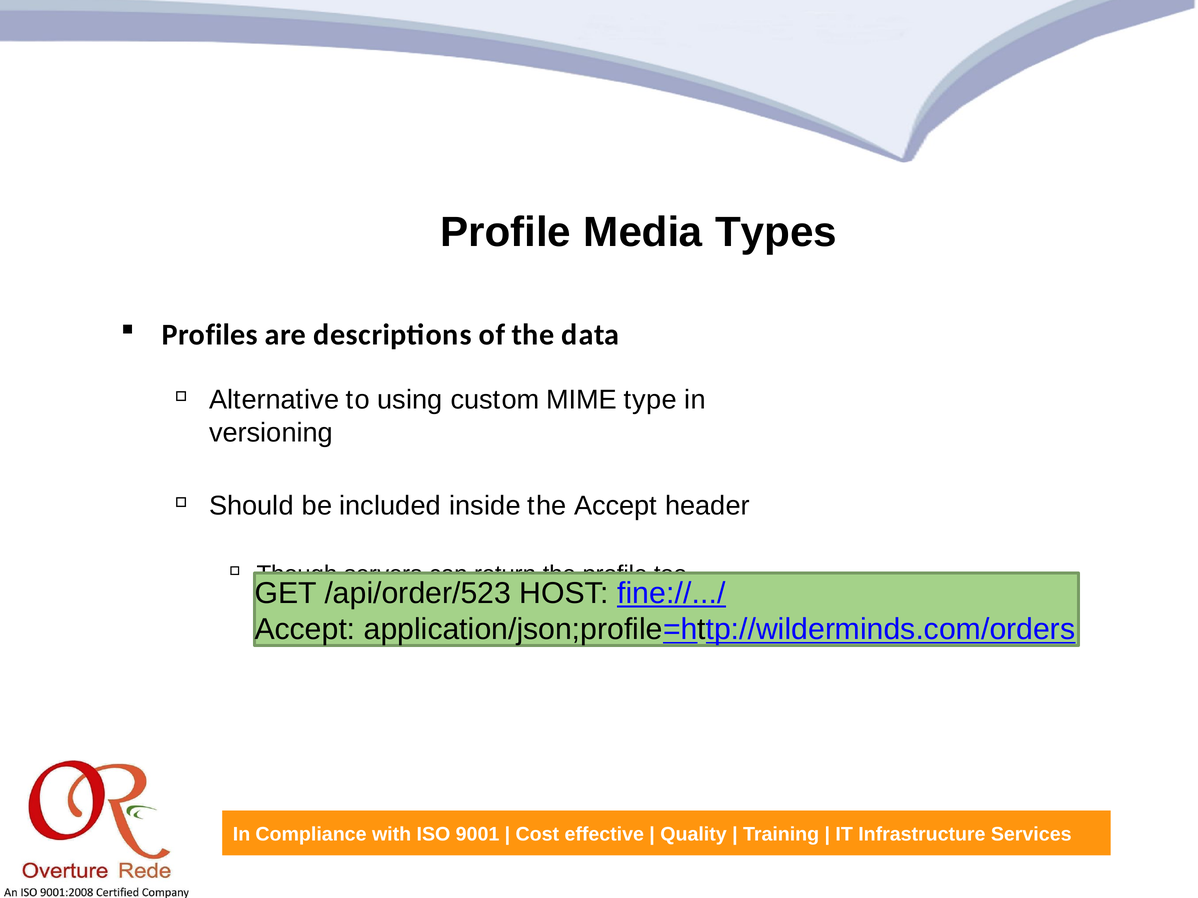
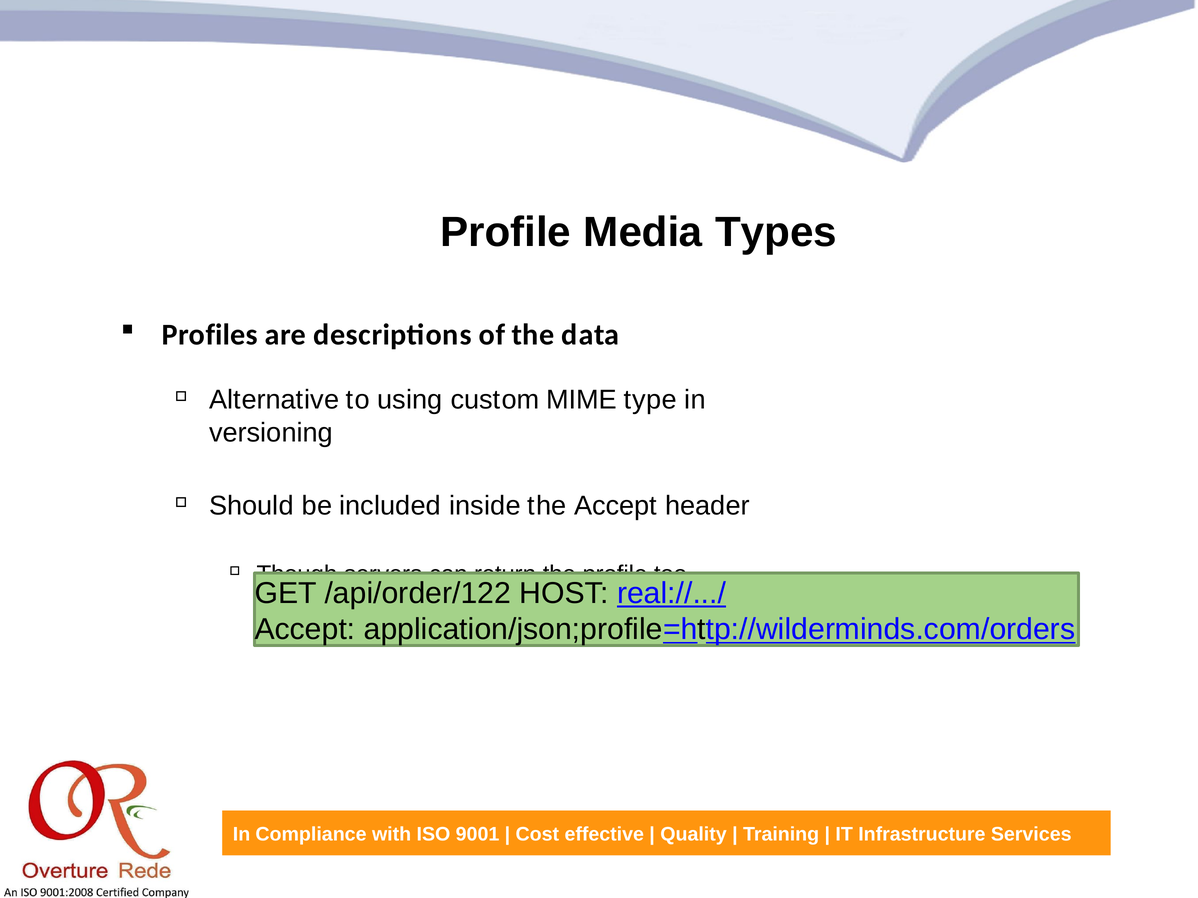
/api/order/523: /api/order/523 -> /api/order/122
fine://.../: fine://.../ -> real://.../
